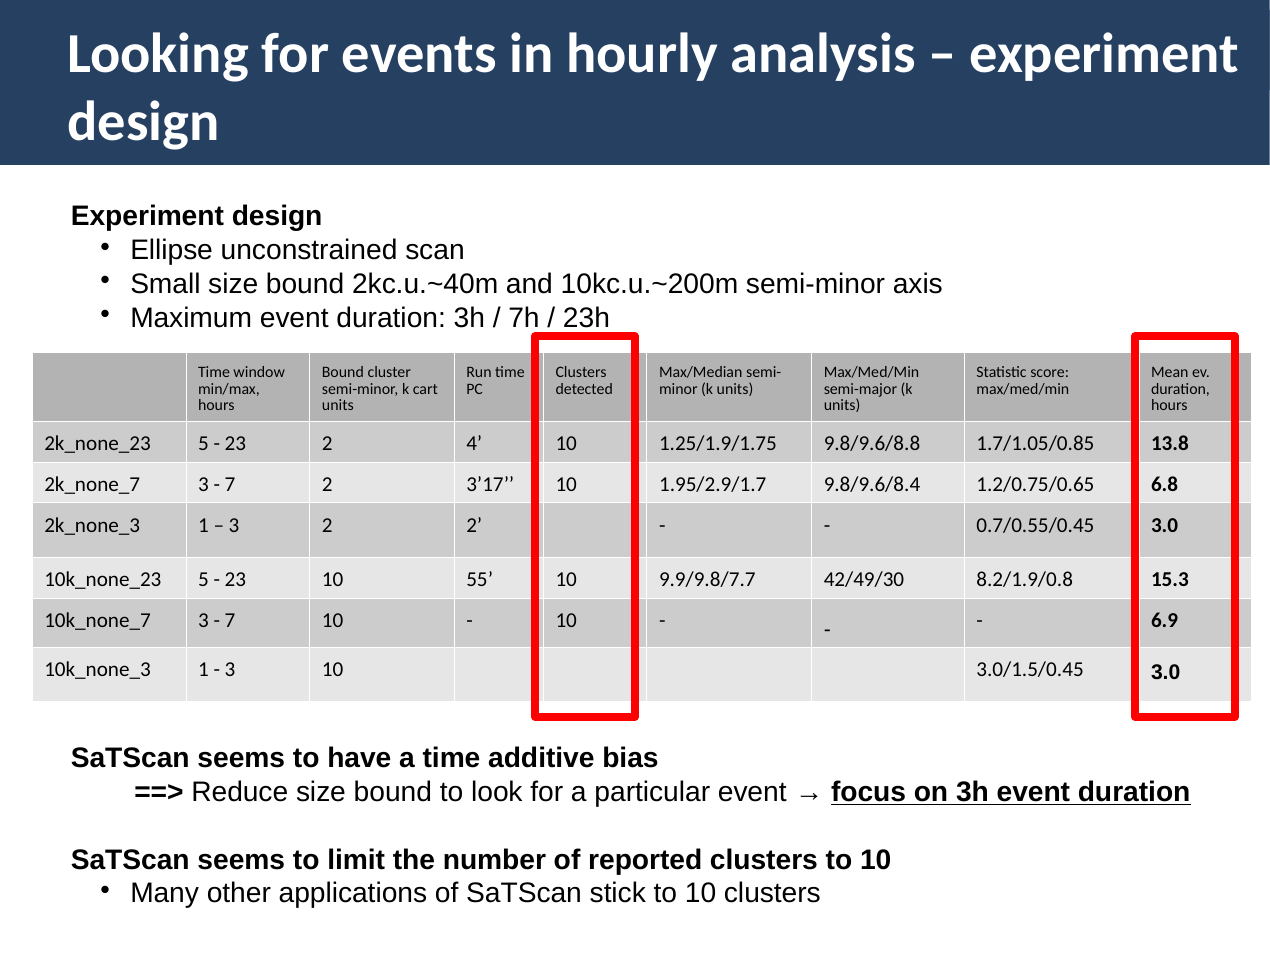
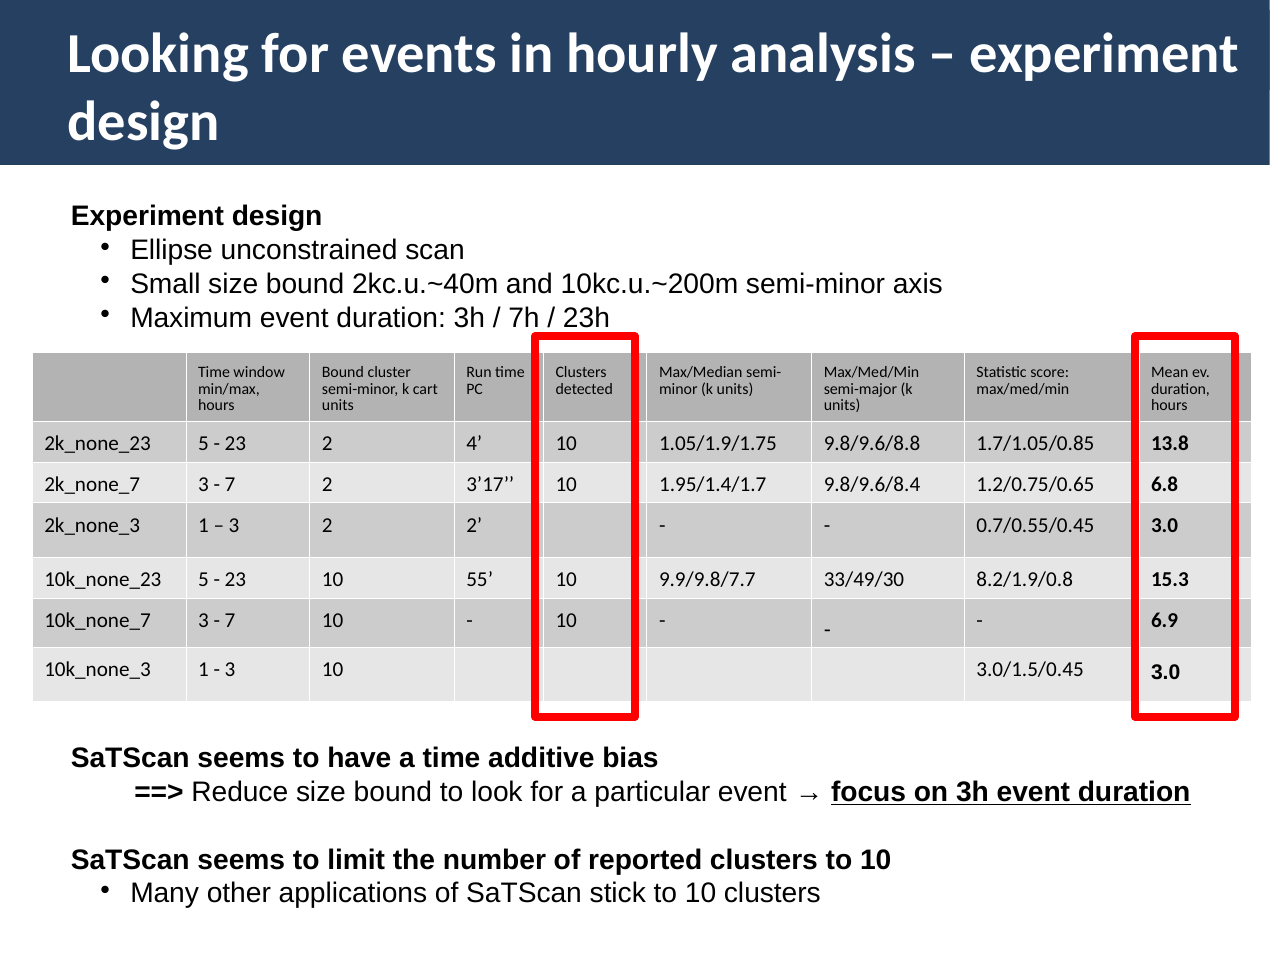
1.25/1.9/1.75: 1.25/1.9/1.75 -> 1.05/1.9/1.75
1.95/2.9/1.7: 1.95/2.9/1.7 -> 1.95/1.4/1.7
42/49/30: 42/49/30 -> 33/49/30
